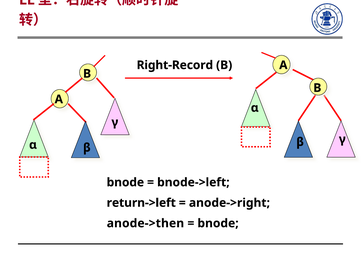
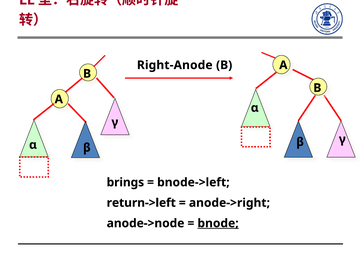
Right-Record: Right-Record -> Right-Anode
bnode at (125, 182): bnode -> brings
anode->then: anode->then -> anode->node
bnode at (218, 223) underline: none -> present
